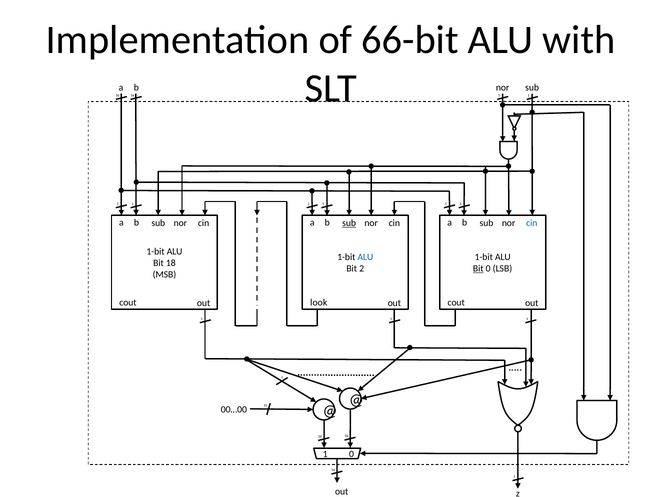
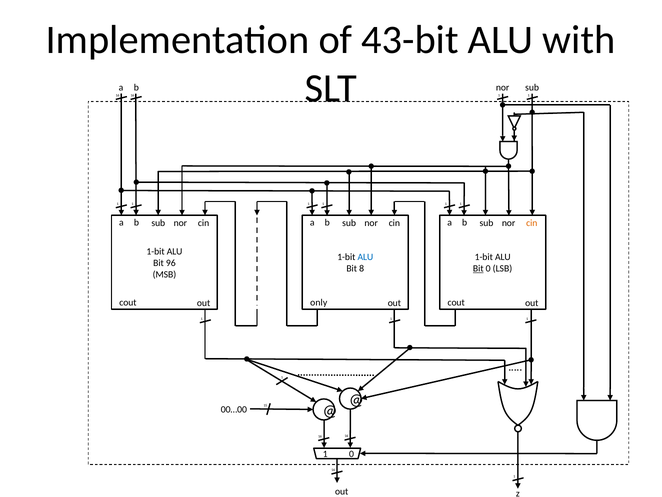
66-bit: 66-bit -> 43-bit
cin at (532, 223) colour: blue -> orange
sub at (349, 223) underline: present -> none
18: 18 -> 96
2: 2 -> 8
look: look -> only
